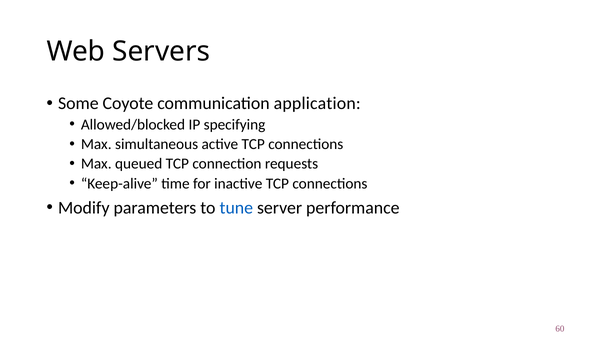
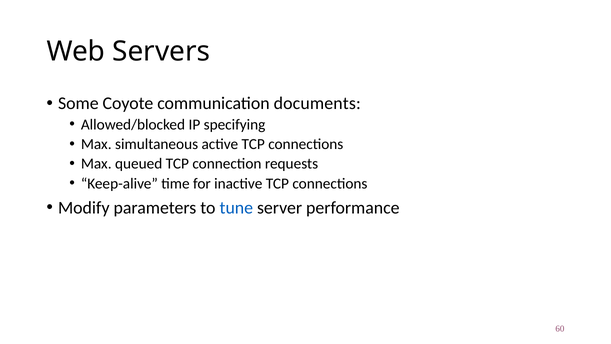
application: application -> documents
